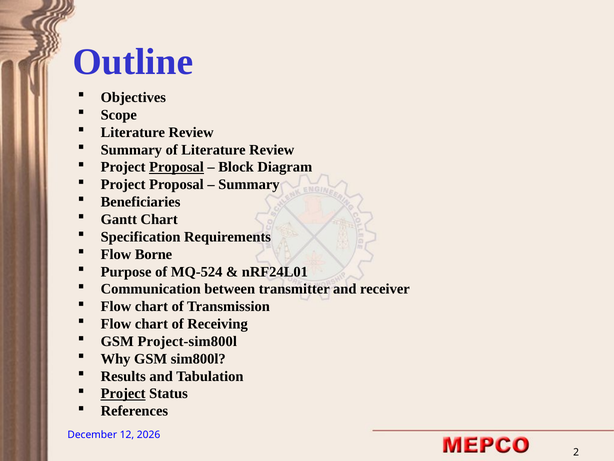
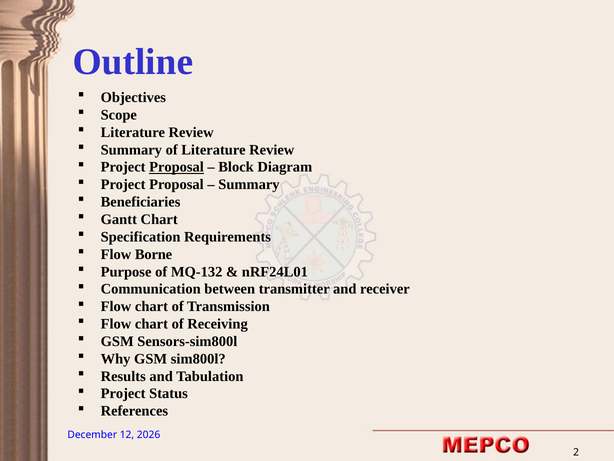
MQ-524: MQ-524 -> MQ-132
Project-sim800l: Project-sim800l -> Sensors-sim800l
Project at (123, 393) underline: present -> none
